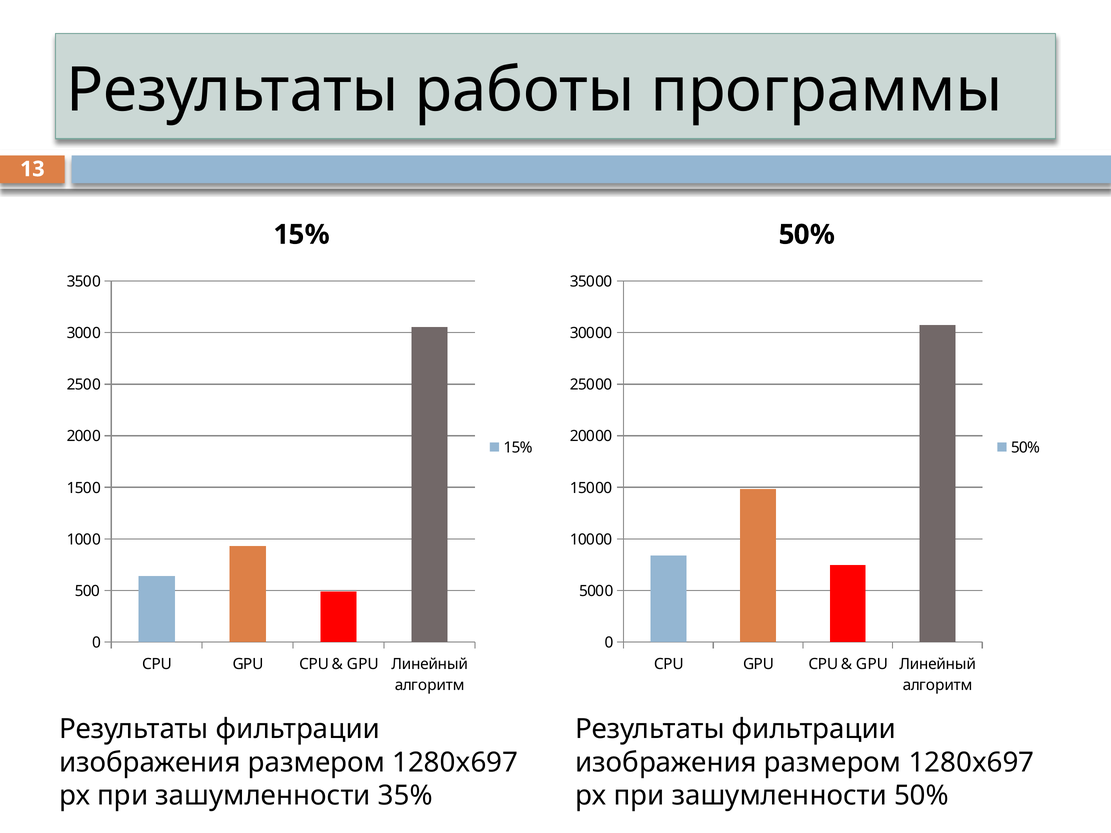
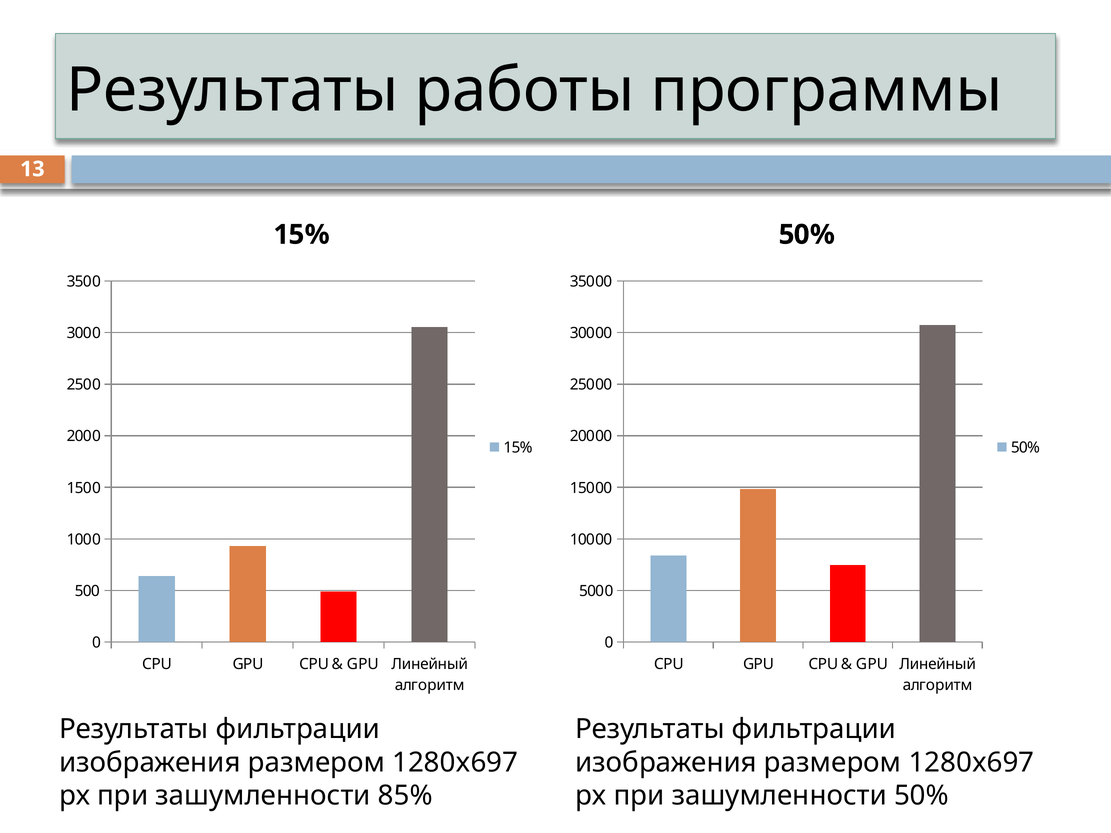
35%: 35% -> 85%
